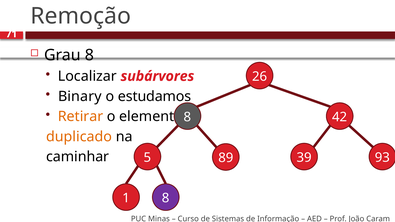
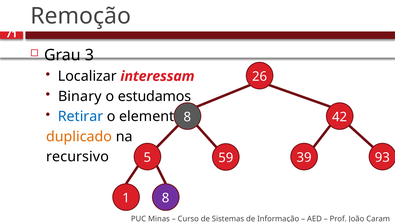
Grau 8: 8 -> 3
subárvores: subárvores -> interessam
Retirar colour: orange -> blue
caminhar: caminhar -> recursivo
89: 89 -> 59
